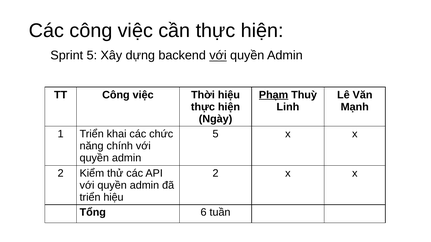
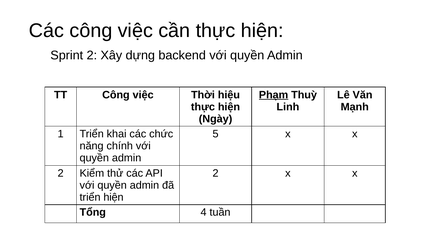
Sprint 5: 5 -> 2
với at (218, 56) underline: present -> none
triển hiệu: hiệu -> hiện
6: 6 -> 4
